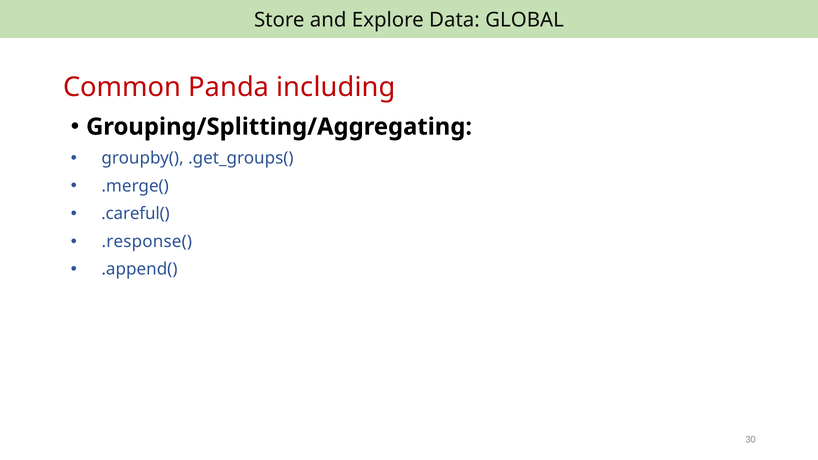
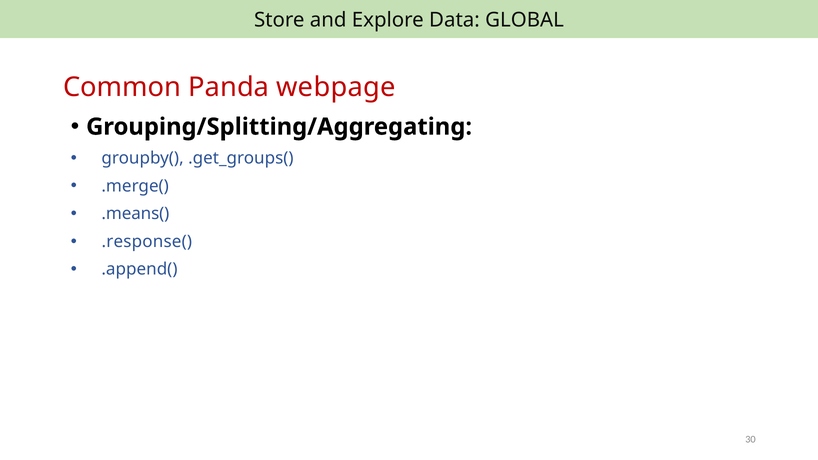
including: including -> webpage
.careful(: .careful( -> .means(
